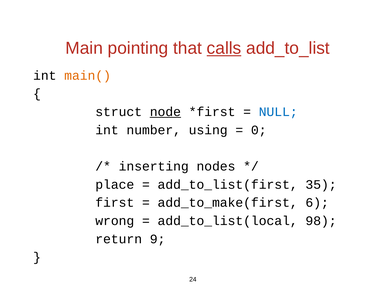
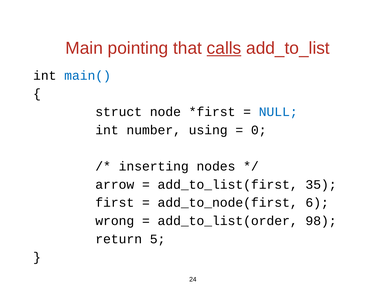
main( colour: orange -> blue
node underline: present -> none
place: place -> arrow
add_to_make(first: add_to_make(first -> add_to_node(first
add_to_list(local: add_to_list(local -> add_to_list(order
9: 9 -> 5
